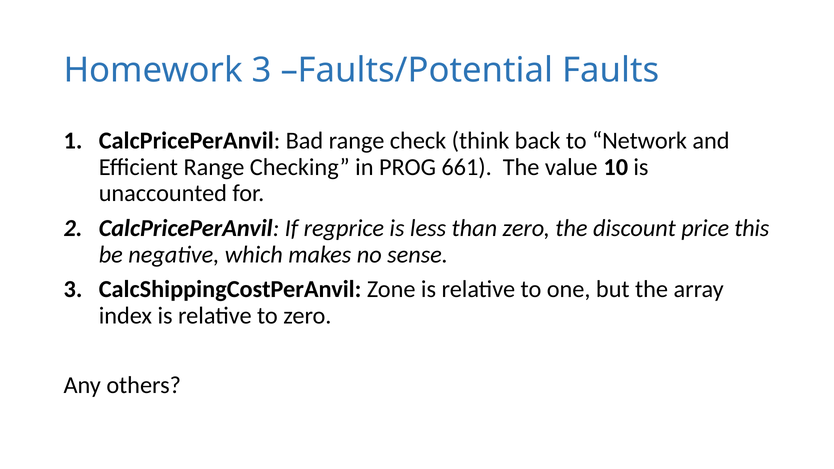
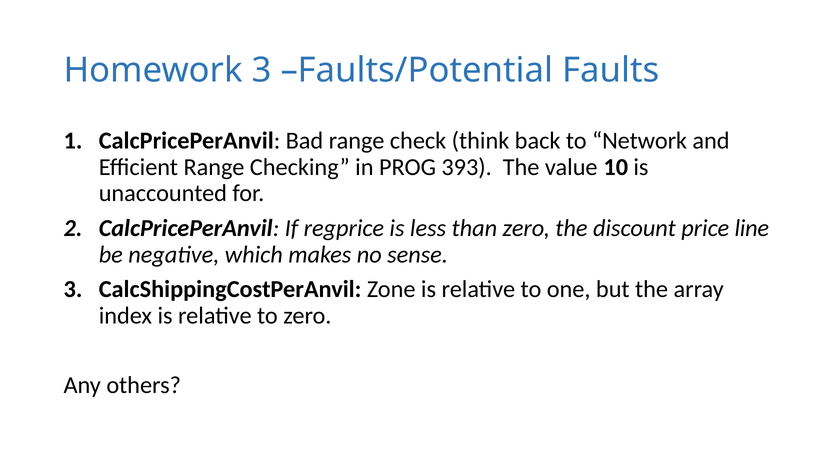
661: 661 -> 393
this: this -> line
